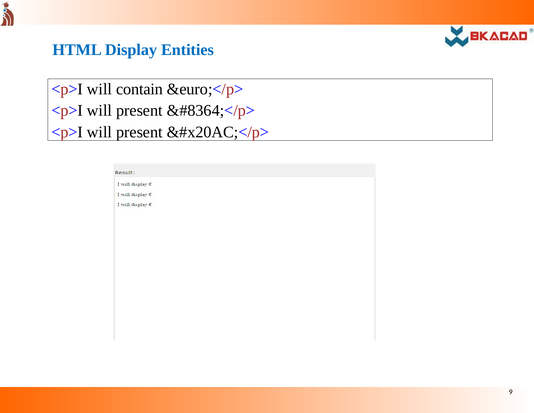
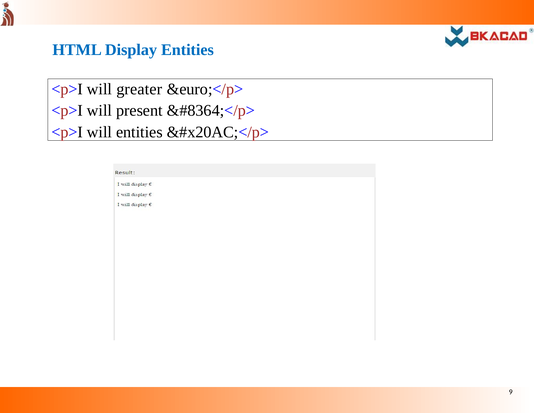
contain: contain -> greater
present at (139, 132): present -> entities
